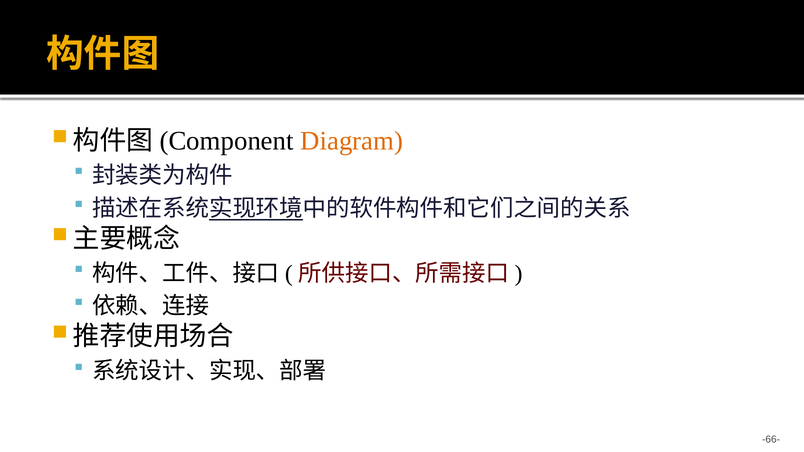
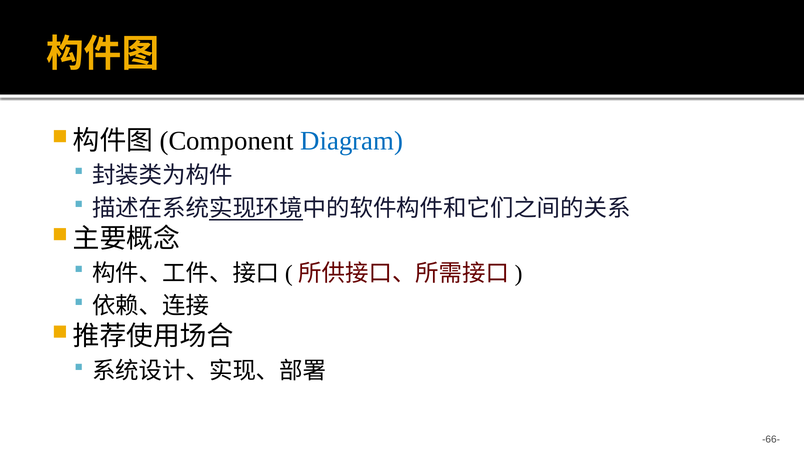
Diagram colour: orange -> blue
